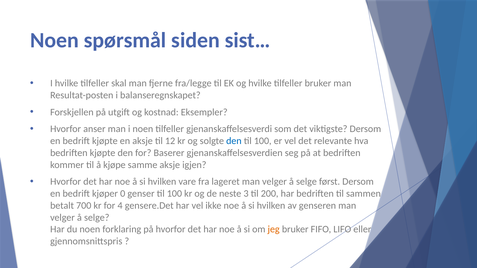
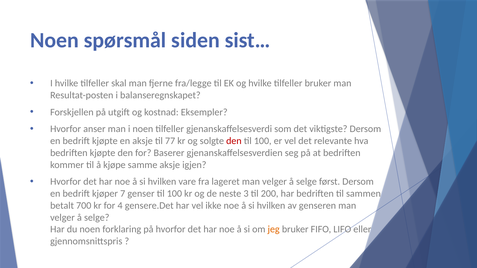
12: 12 -> 77
den at (234, 141) colour: blue -> red
0: 0 -> 7
